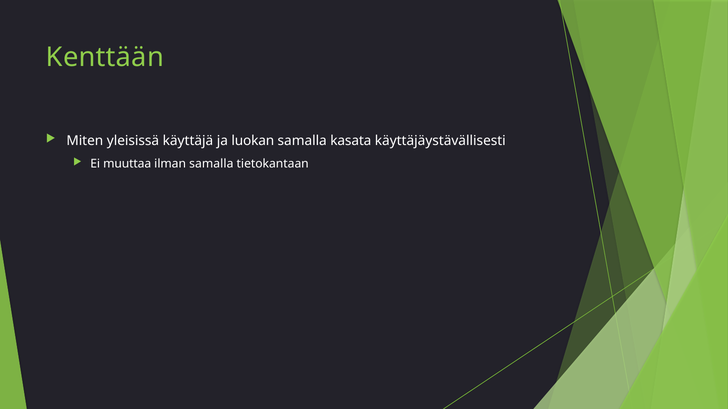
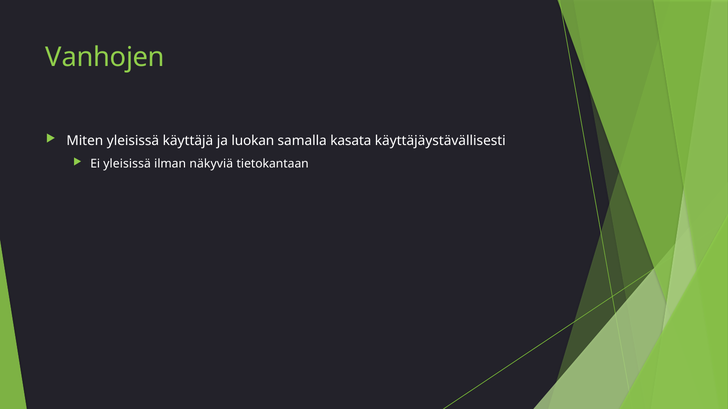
Kenttään: Kenttään -> Vanhojen
Ei muuttaa: muuttaa -> yleisissä
ilman samalla: samalla -> näkyviä
